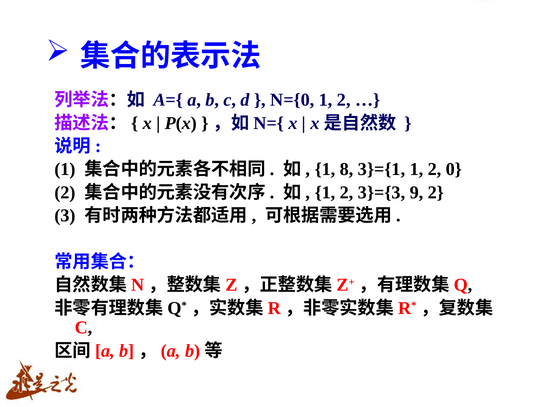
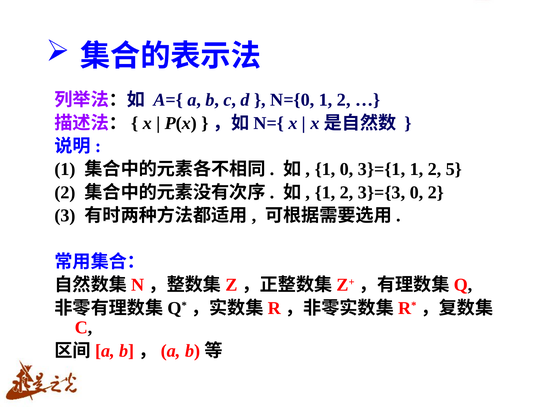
1 8: 8 -> 0
0: 0 -> 5
3}={3 9: 9 -> 0
